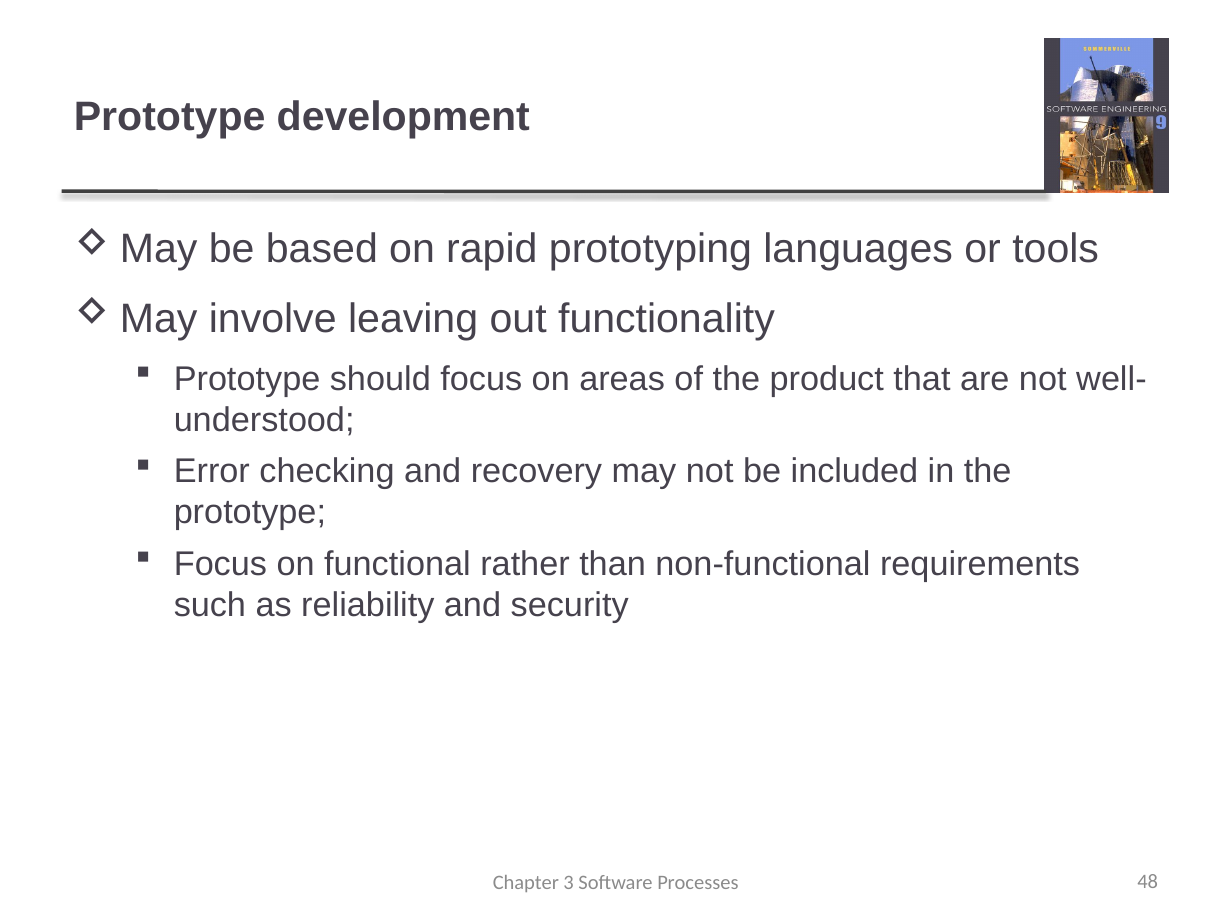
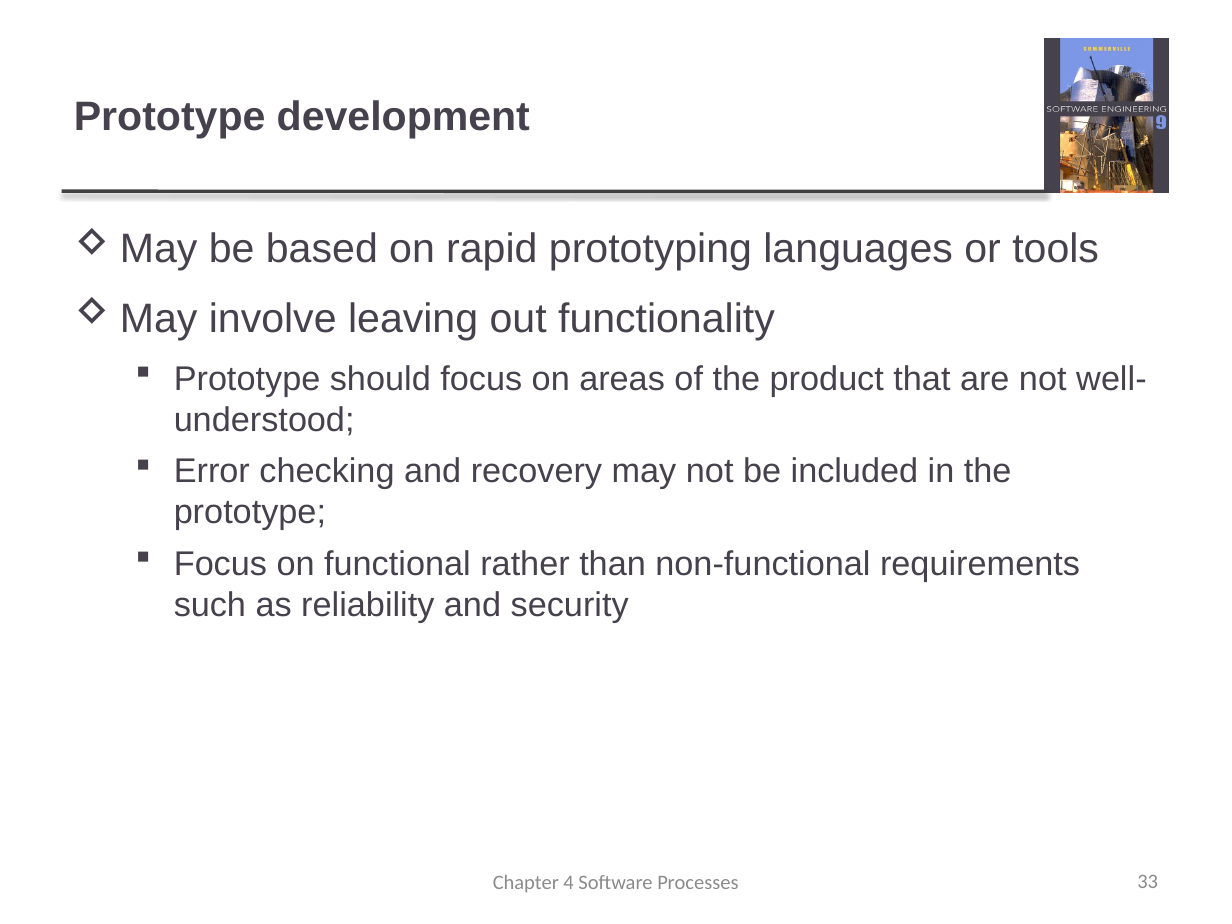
3: 3 -> 4
48: 48 -> 33
